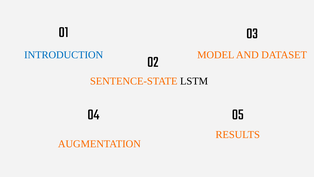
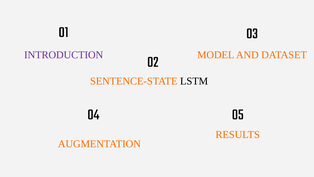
INTRODUCTION colour: blue -> purple
